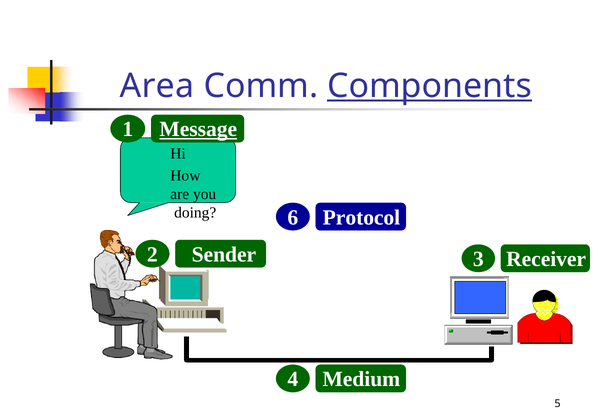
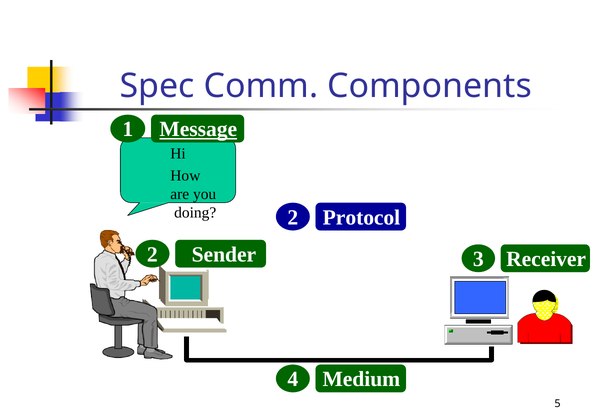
Area: Area -> Spec
Components underline: present -> none
doing 6: 6 -> 2
